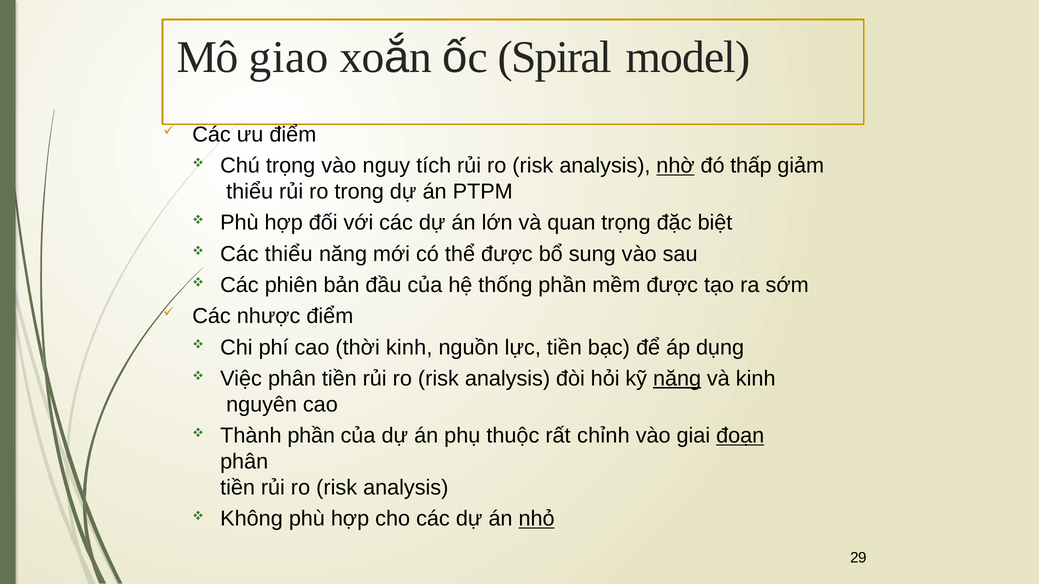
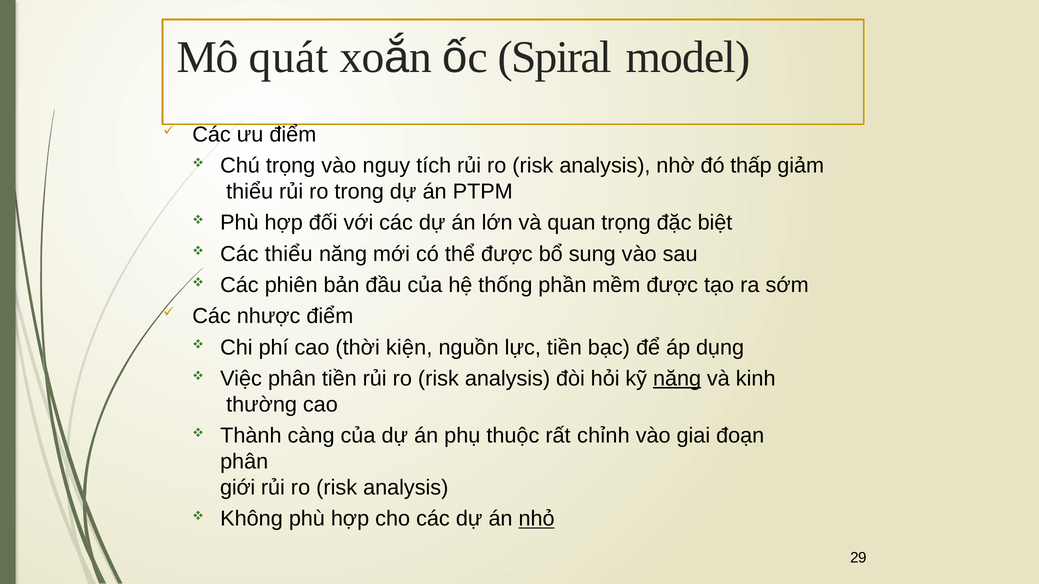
giao: giao -> quát
nhờ underline: present -> none
thời kinh: kinh -> kiện
nguyên: nguyên -> thường
Thành phần: phần -> càng
đoạn underline: present -> none
tiền at (238, 488): tiền -> giới
